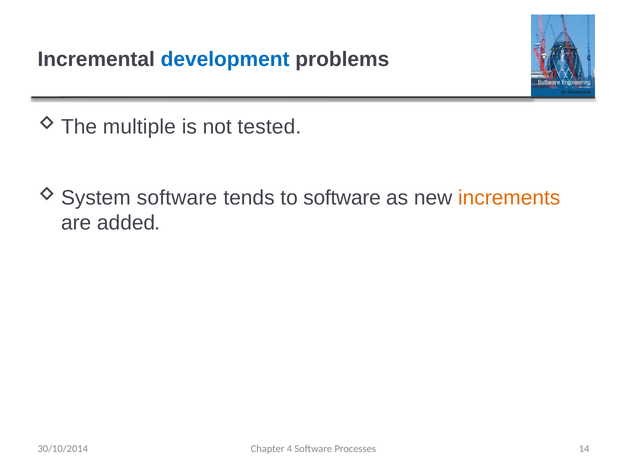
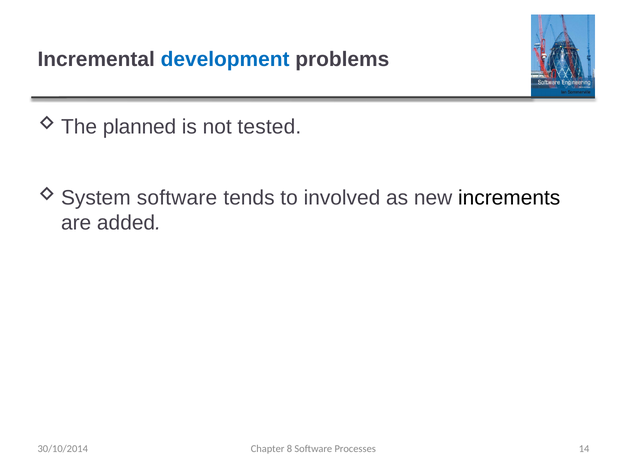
multiple: multiple -> planned
to software: software -> involved
increments colour: orange -> black
4: 4 -> 8
